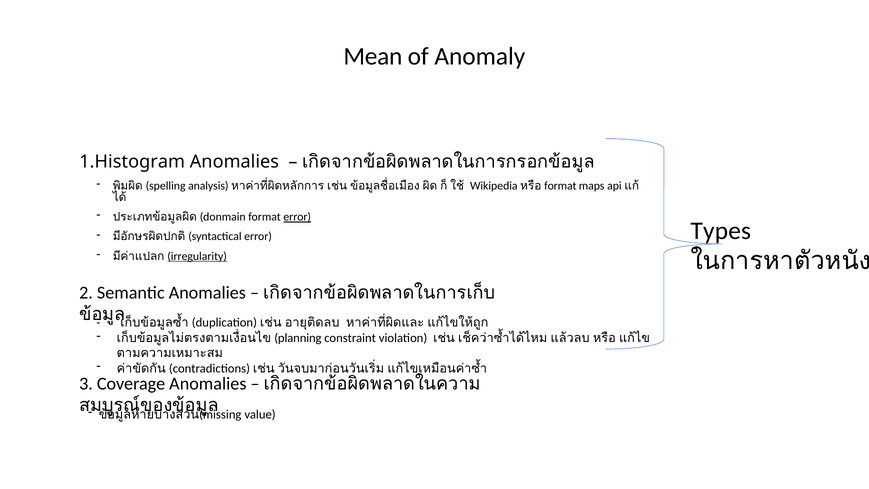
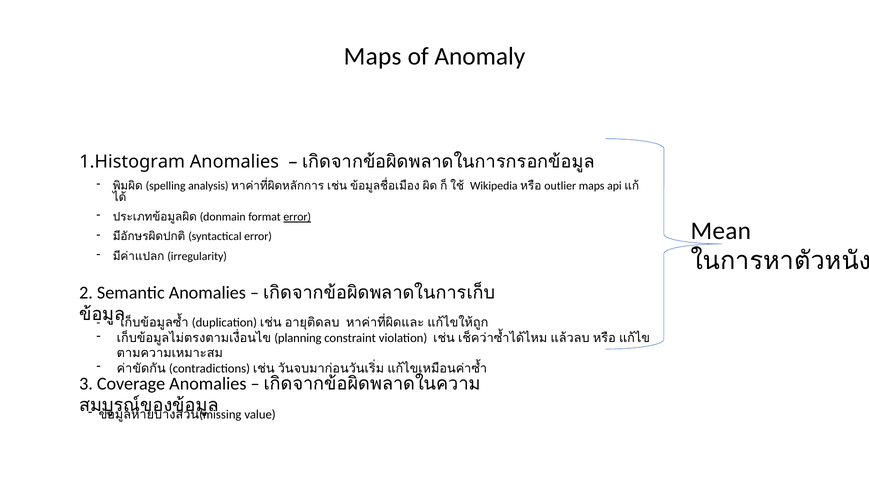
Mean at (373, 57): Mean -> Maps
format at (560, 186): format -> outlier
Types: Types -> Mean
irregularity underline: present -> none
